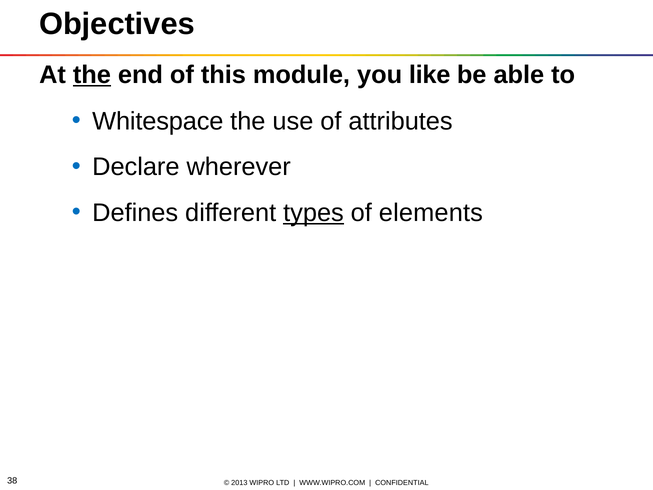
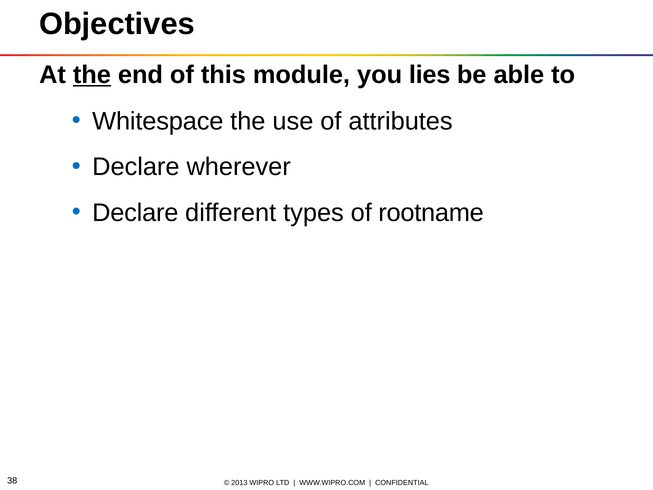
like: like -> lies
Defines at (135, 213): Defines -> Declare
types underline: present -> none
elements: elements -> rootname
